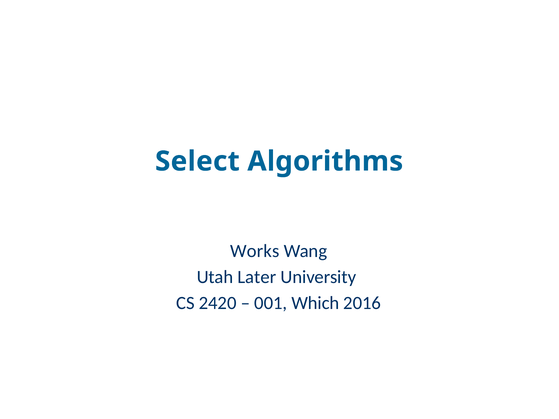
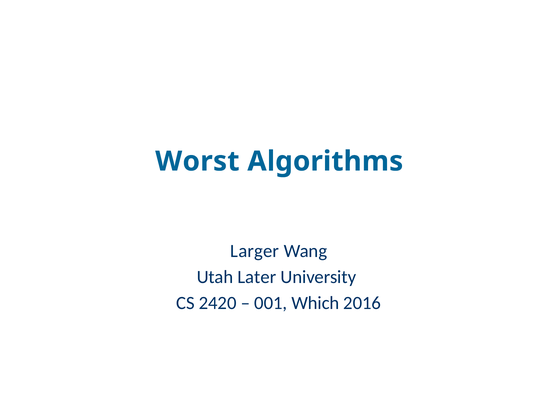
Select: Select -> Worst
Works: Works -> Larger
